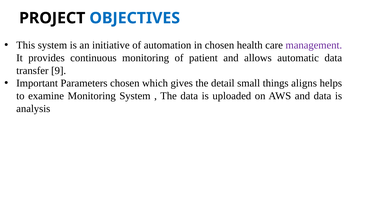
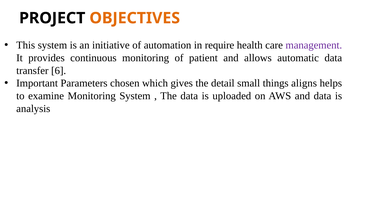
OBJECTIVES colour: blue -> orange
in chosen: chosen -> require
9: 9 -> 6
